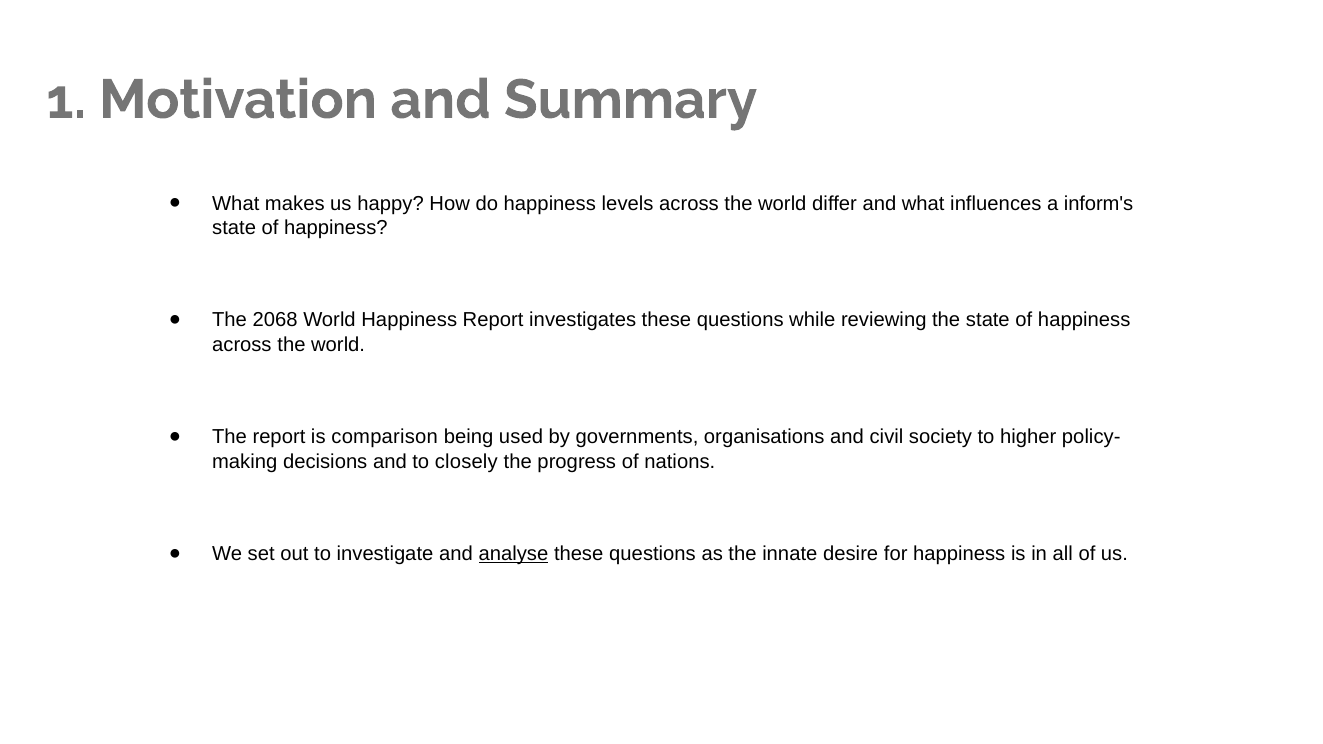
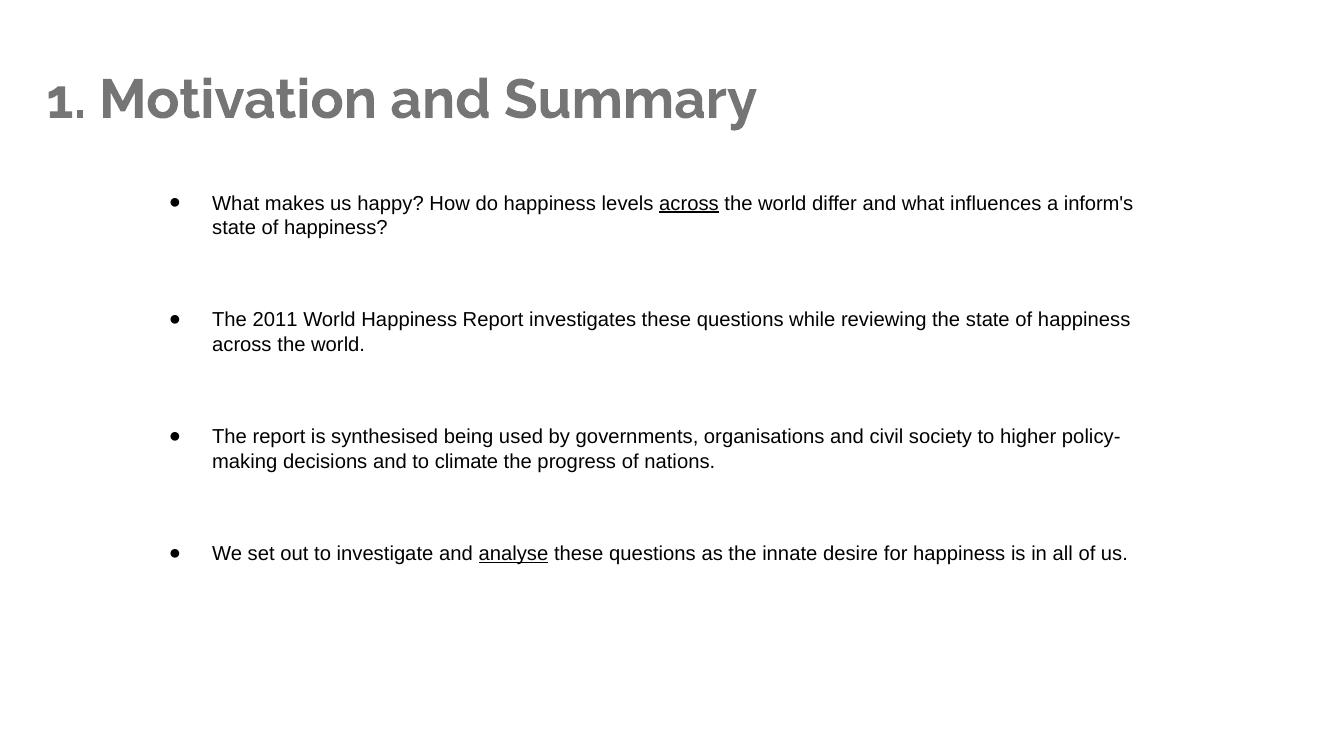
across at (689, 203) underline: none -> present
2068: 2068 -> 2011
comparison: comparison -> synthesised
closely: closely -> climate
